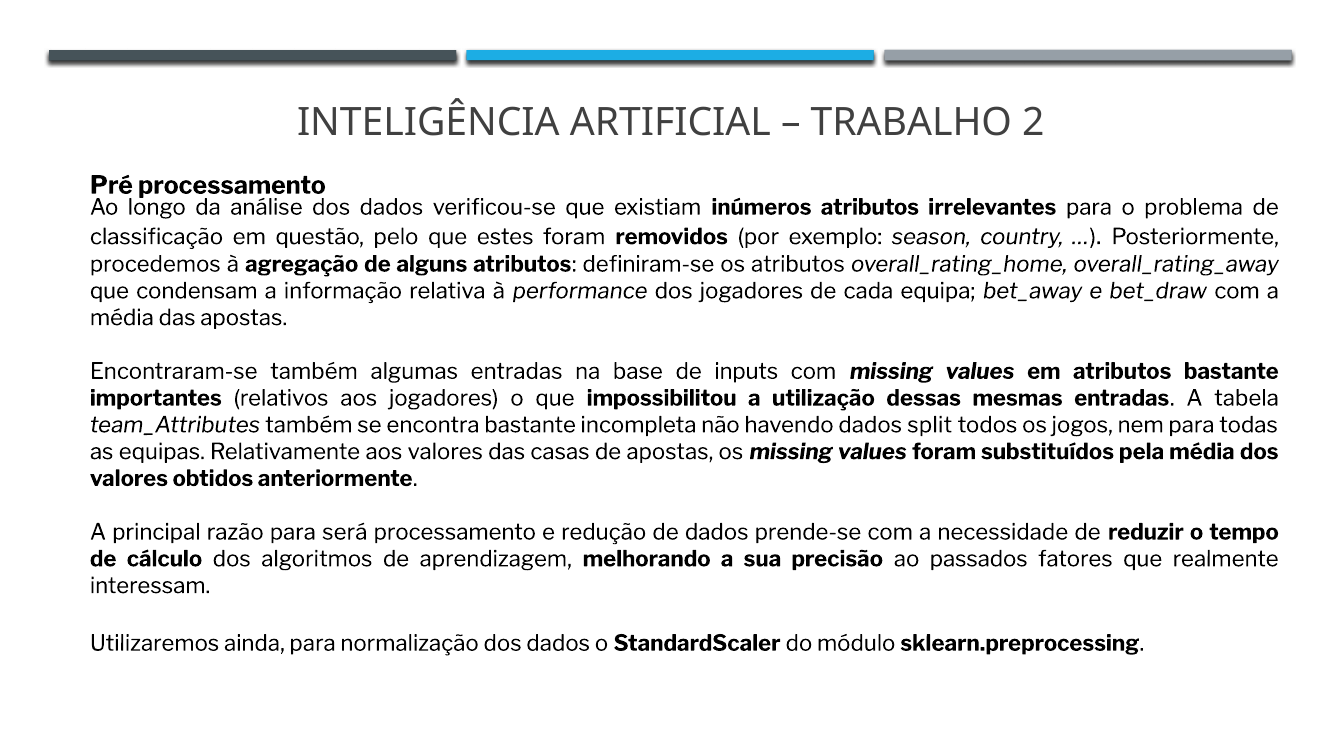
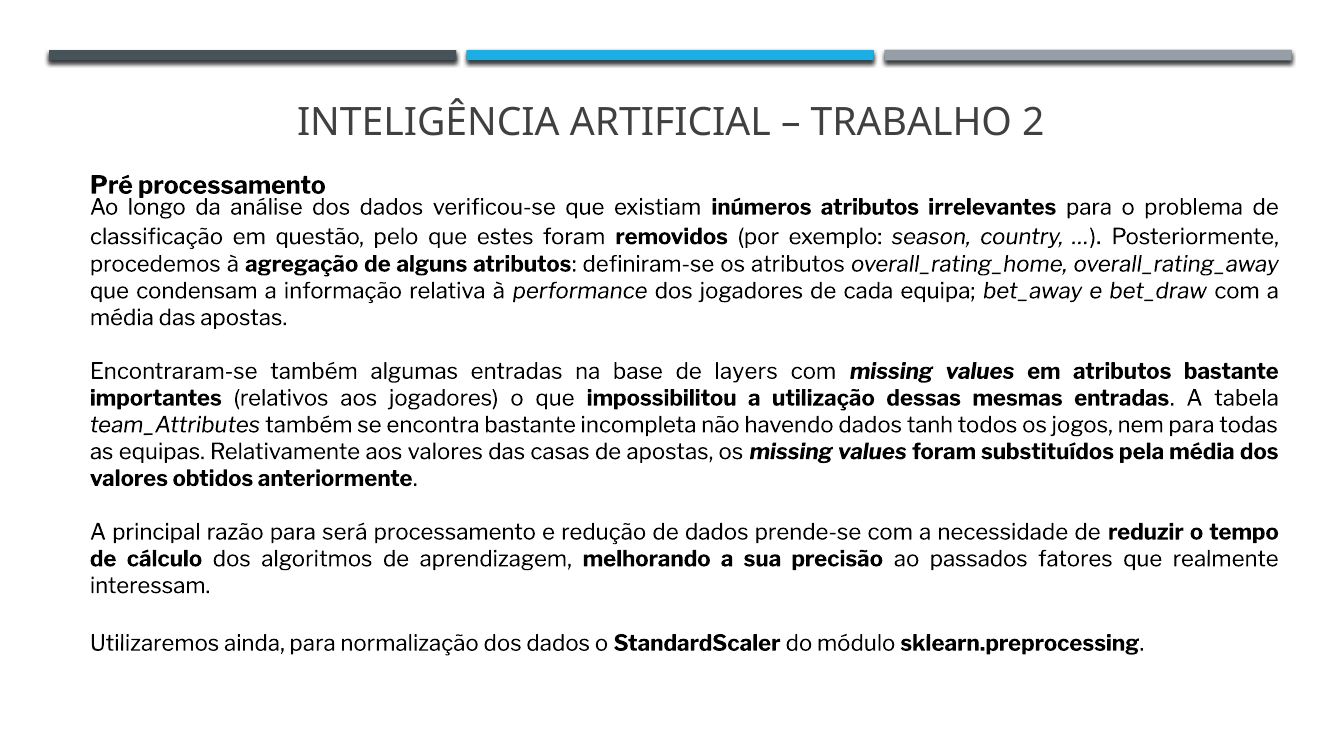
inputs: inputs -> layers
split: split -> tanh
